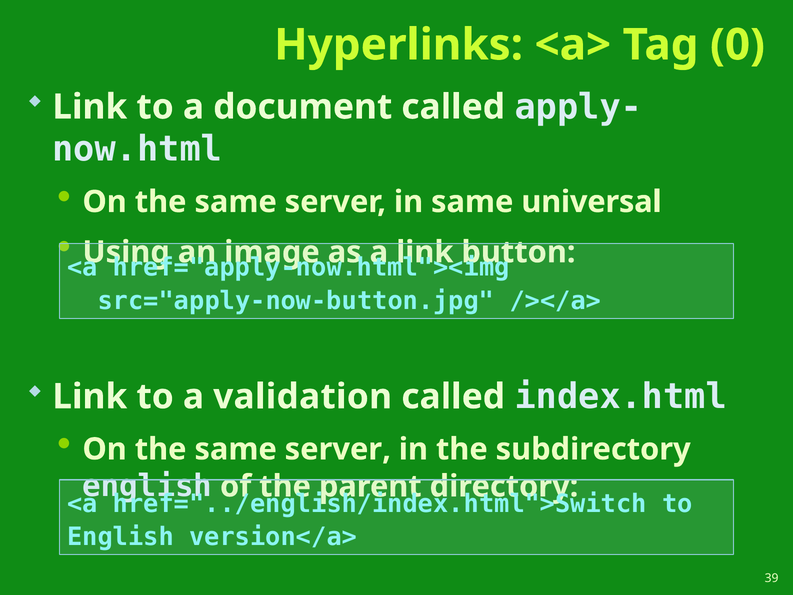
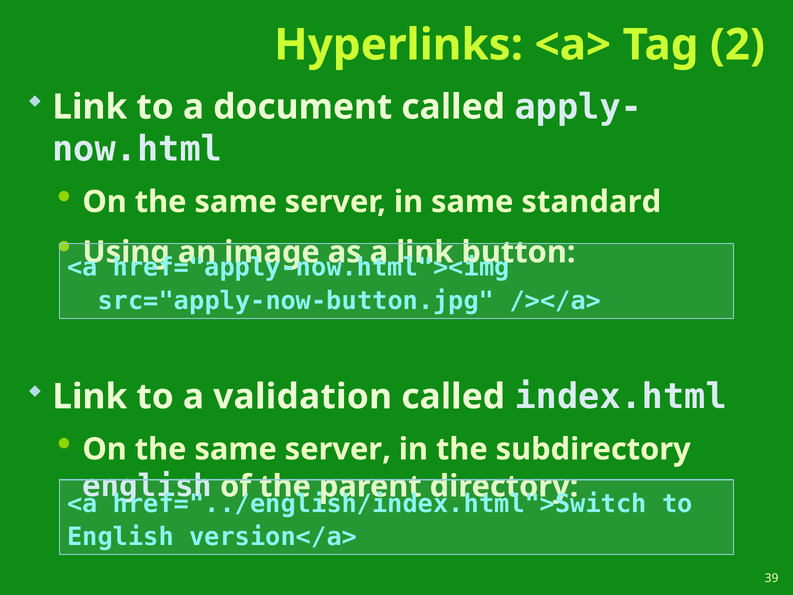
0: 0 -> 2
universal: universal -> standard
